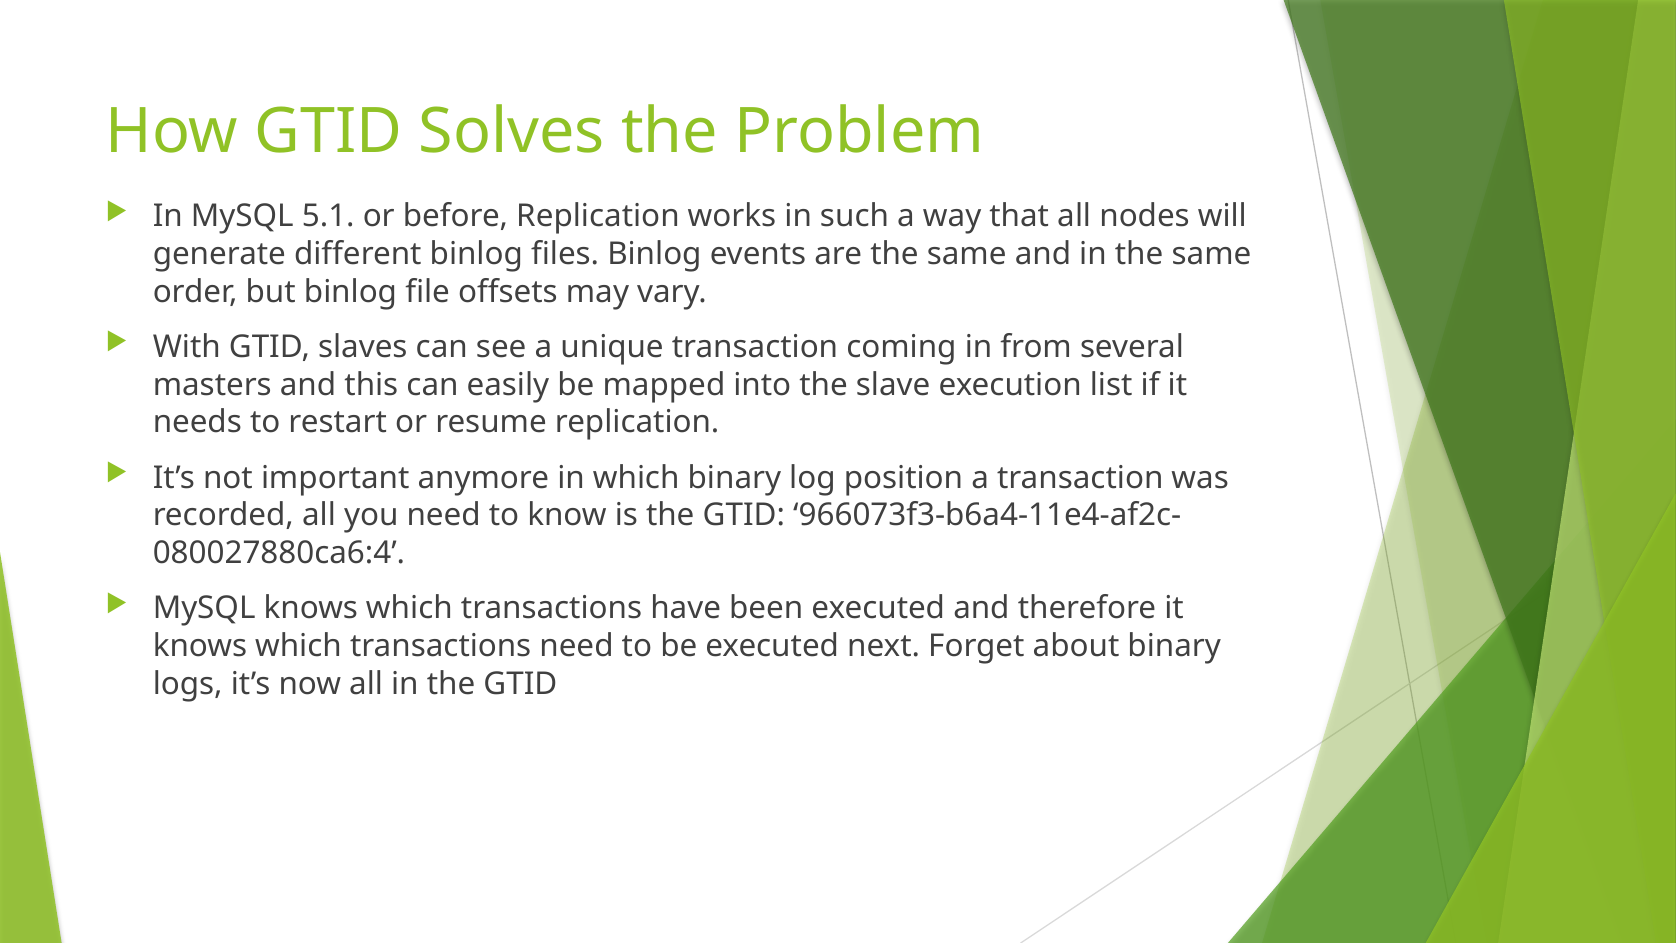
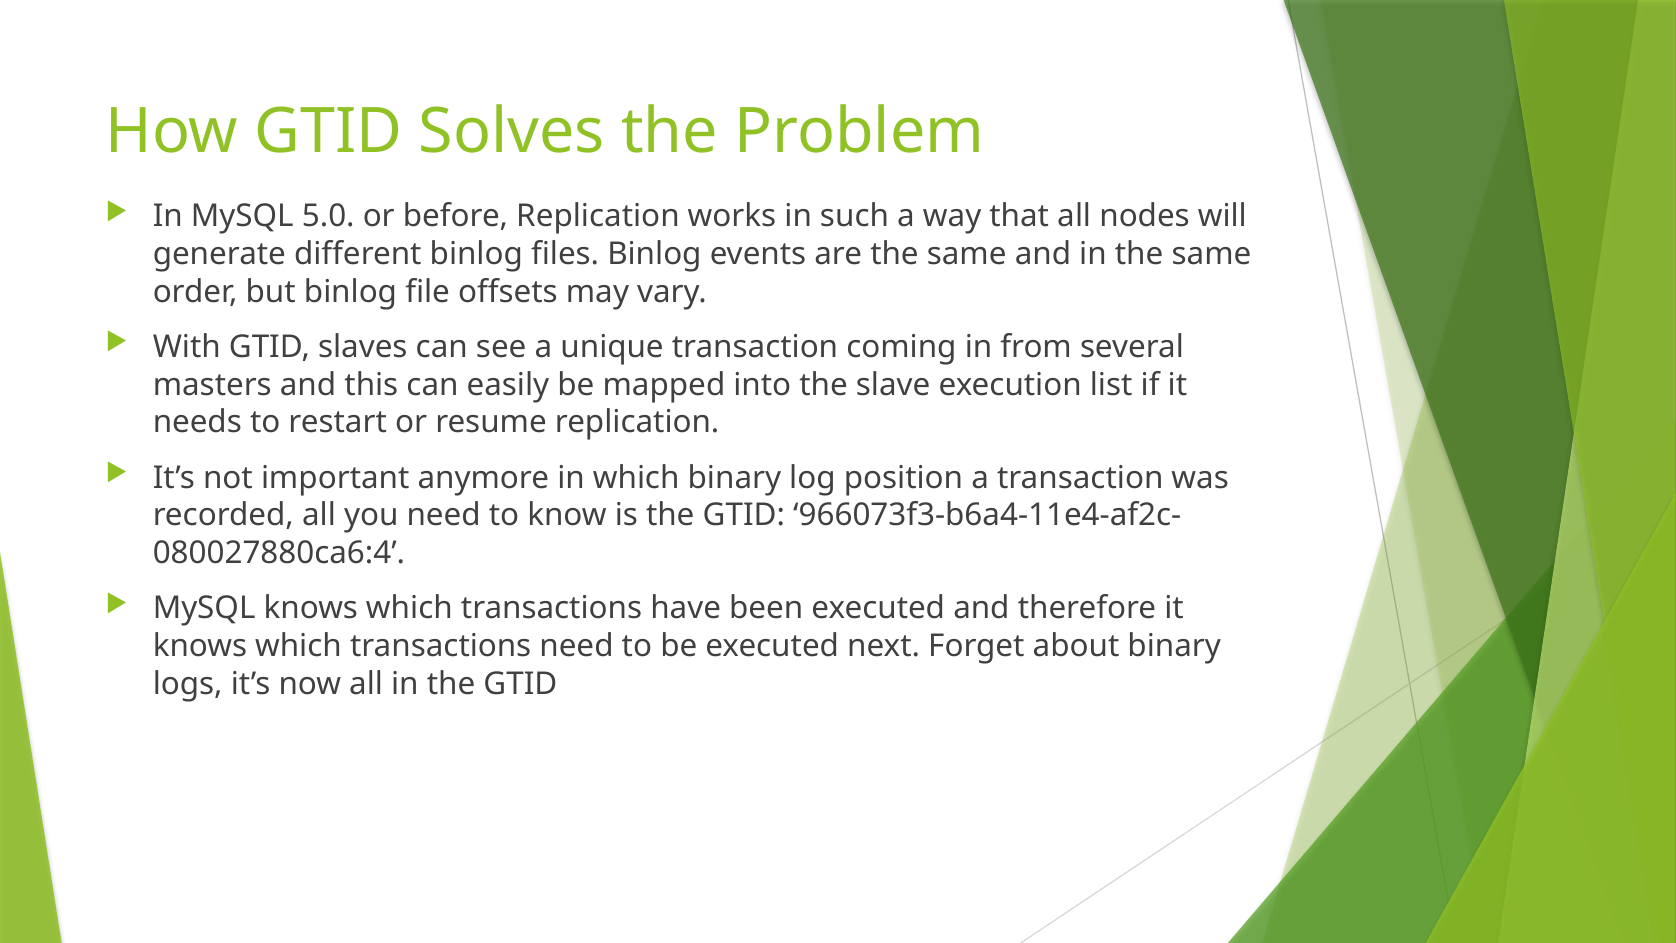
5.1: 5.1 -> 5.0
